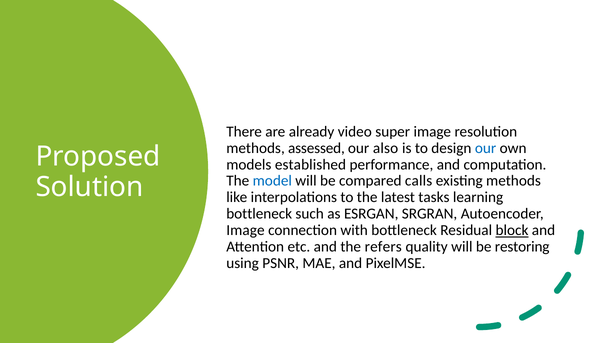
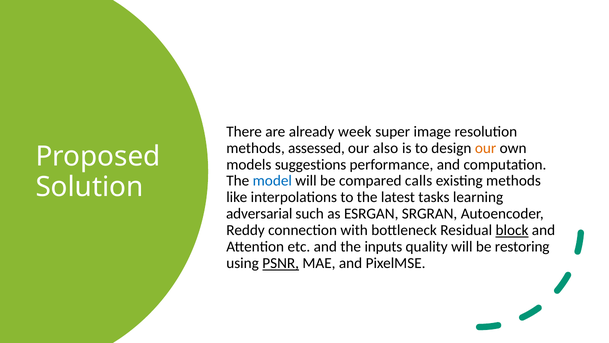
video: video -> week
our at (486, 148) colour: blue -> orange
established: established -> suggestions
bottleneck at (259, 214): bottleneck -> adversarial
Image at (245, 230): Image -> Reddy
refers: refers -> inputs
PSNR underline: none -> present
